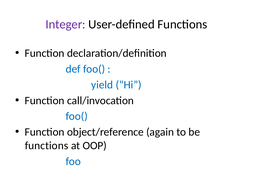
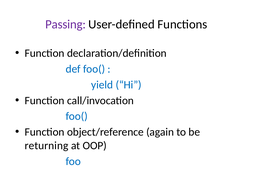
Integer: Integer -> Passing
functions at (47, 145): functions -> returning
